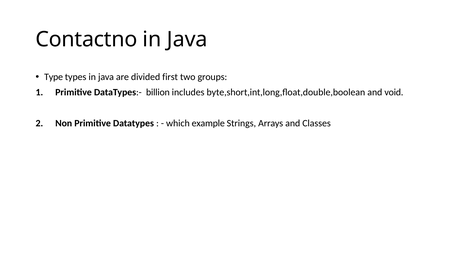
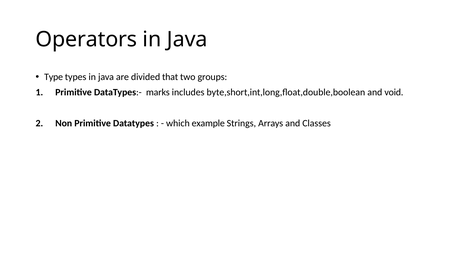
Contactno: Contactno -> Operators
first: first -> that
billion: billion -> marks
